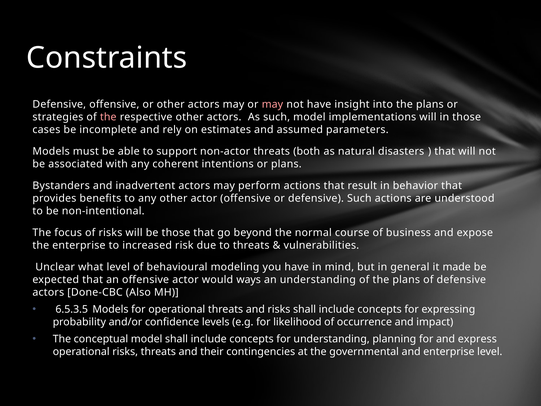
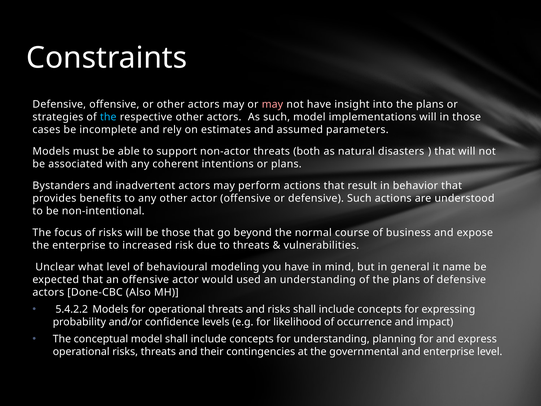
the at (108, 117) colour: pink -> light blue
made: made -> name
ways: ways -> used
6.5.3.5: 6.5.3.5 -> 5.4.2.2
